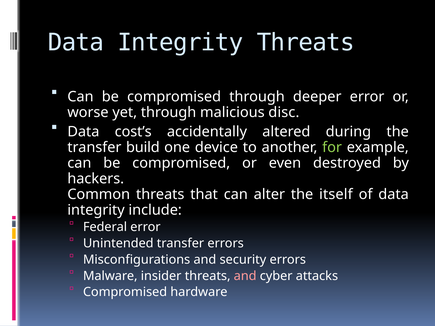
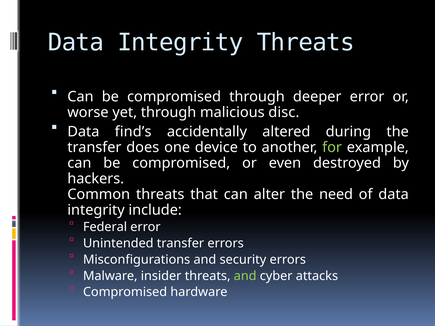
cost’s: cost’s -> find’s
build: build -> does
itself: itself -> need
and at (245, 276) colour: pink -> light green
